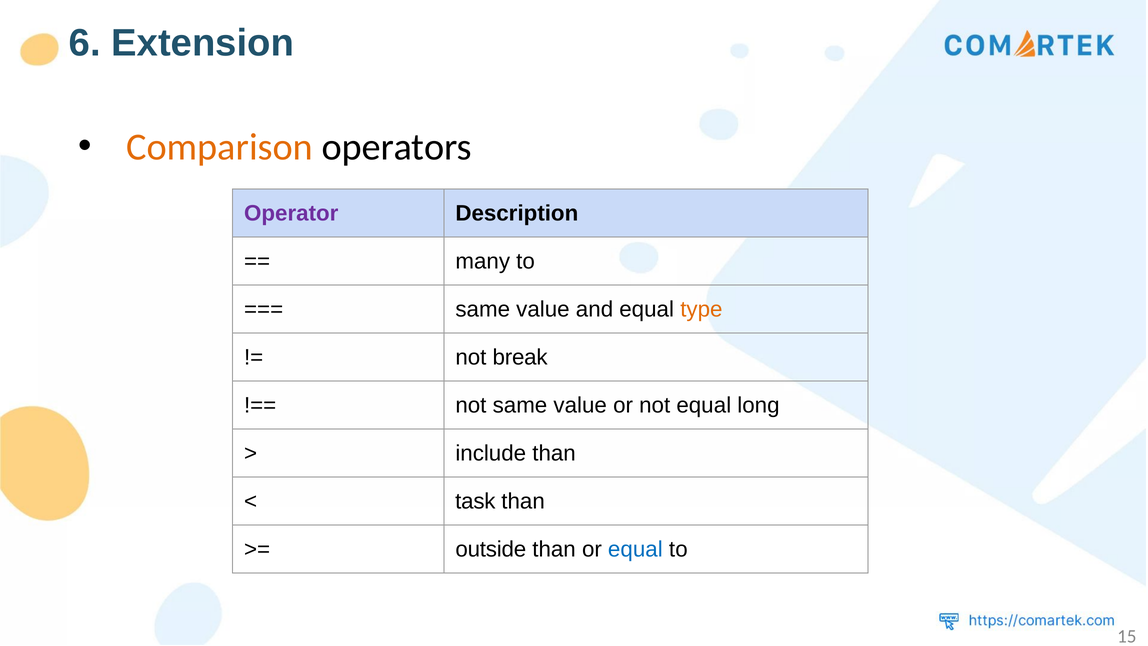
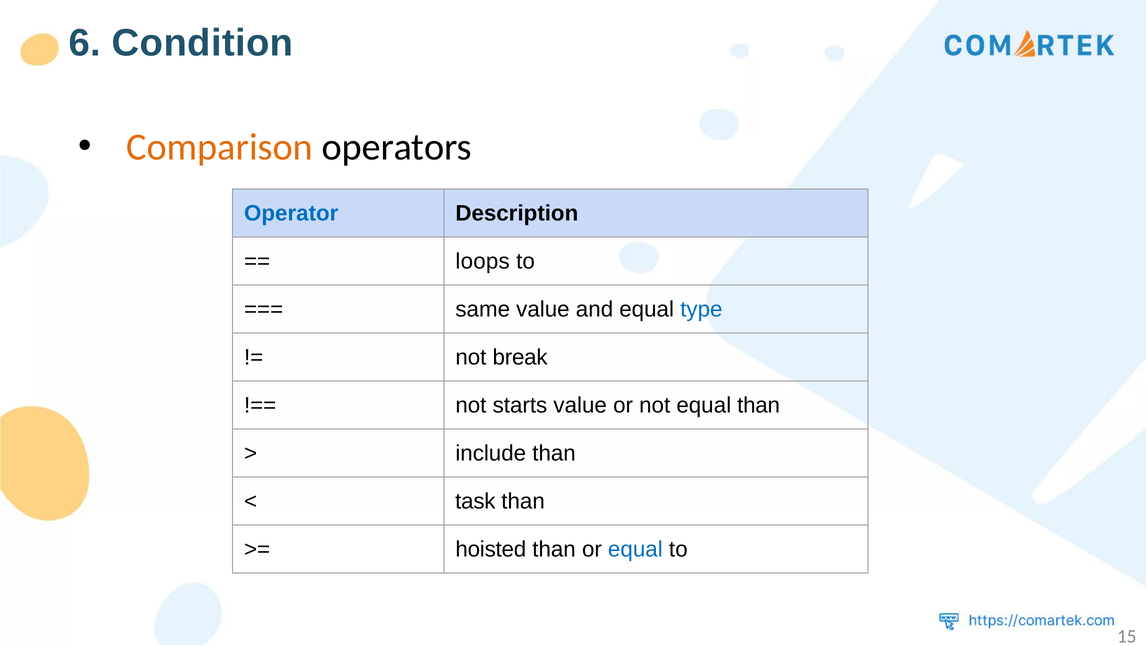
Extension: Extension -> Condition
Operator colour: purple -> blue
many: many -> loops
type colour: orange -> blue
not same: same -> starts
equal long: long -> than
outside: outside -> hoisted
